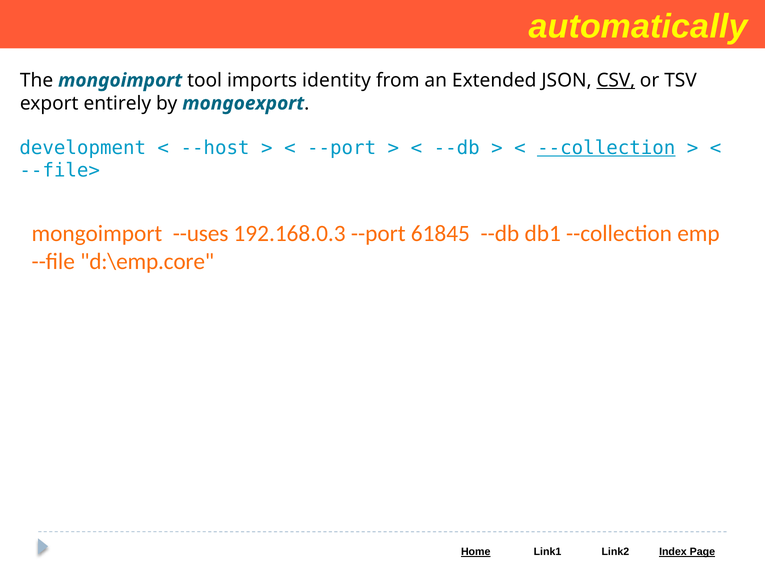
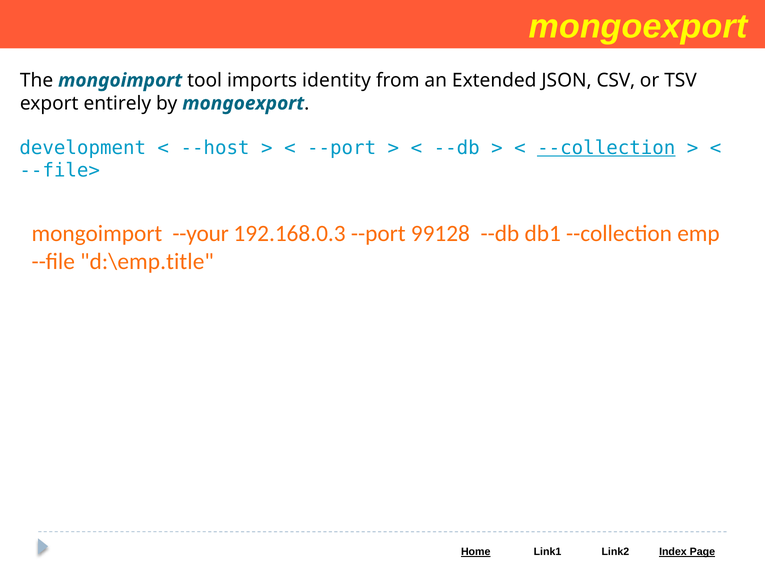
automatically at (638, 27): automatically -> mongoexport
CSV underline: present -> none
--uses: --uses -> --your
61845: 61845 -> 99128
d:\emp.core: d:\emp.core -> d:\emp.title
